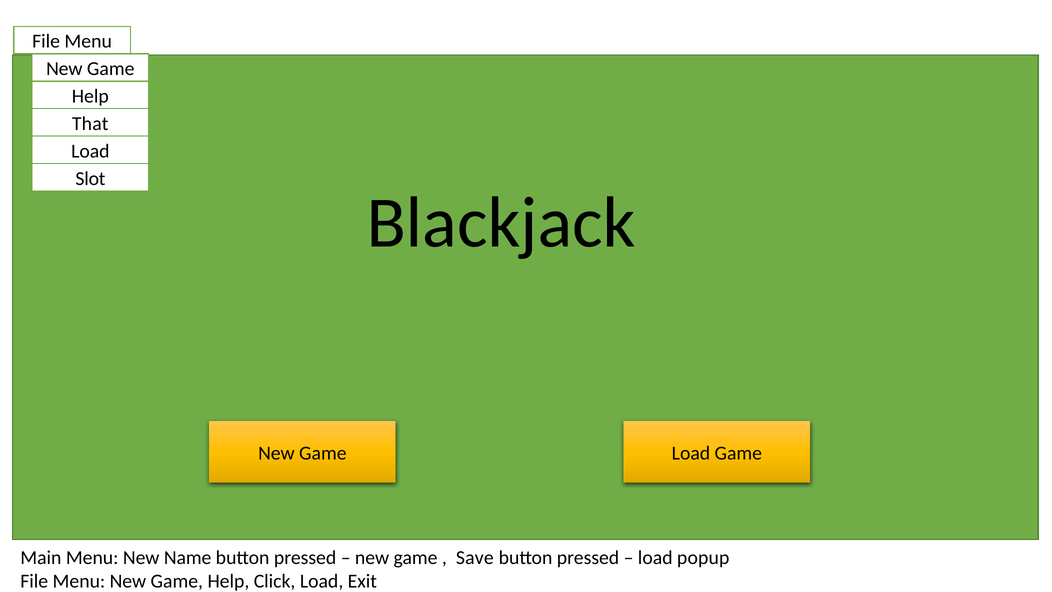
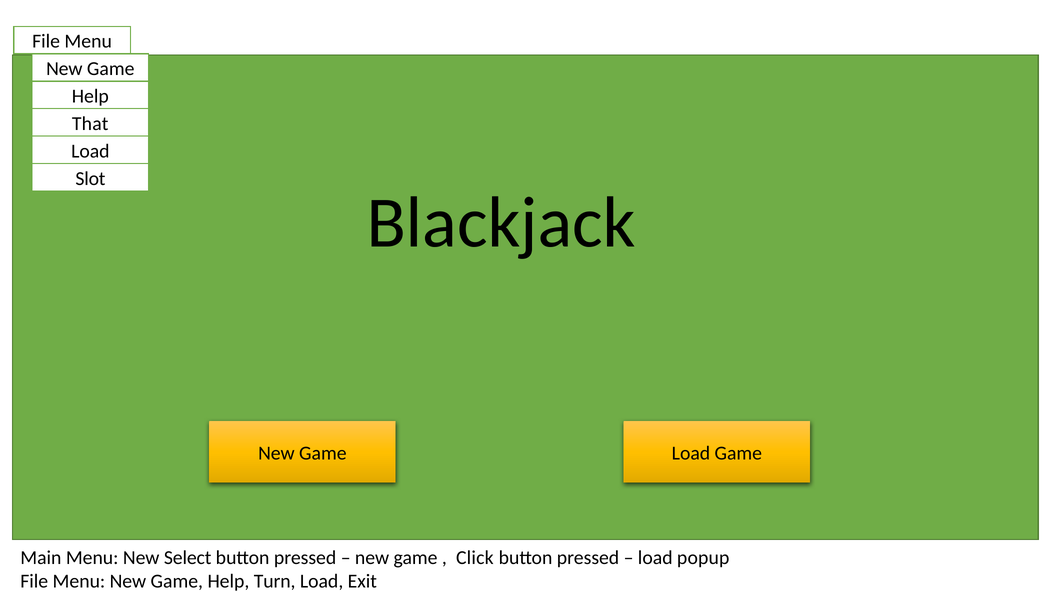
Name: Name -> Select
Save: Save -> Click
Click: Click -> Turn
